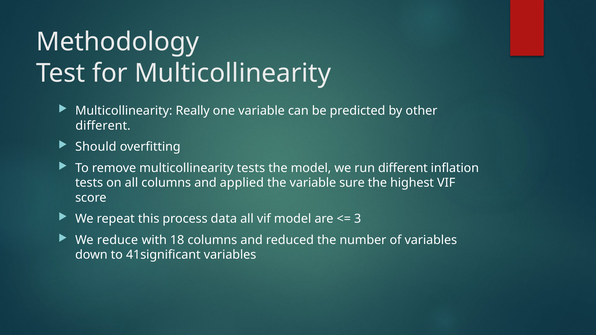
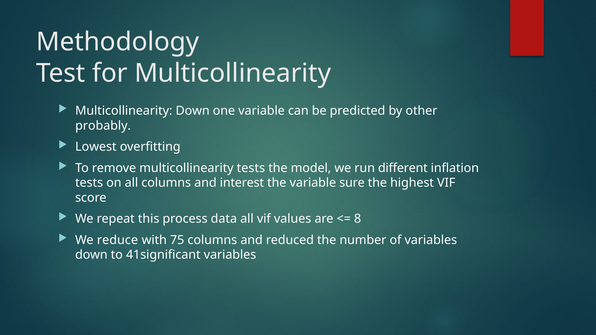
Multicollinearity Really: Really -> Down
different at (103, 126): different -> probably
Should: Should -> Lowest
applied: applied -> interest
vif model: model -> values
3: 3 -> 8
18: 18 -> 75
